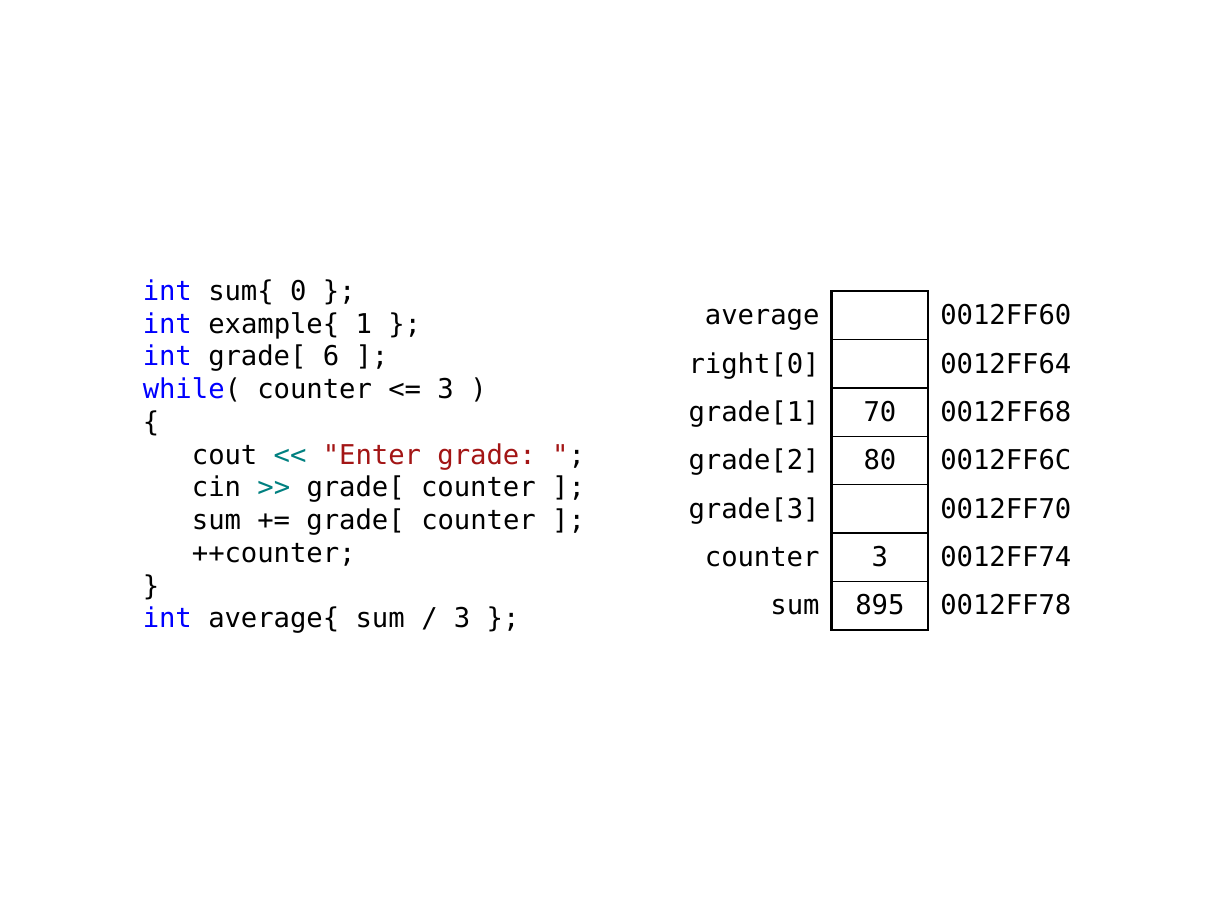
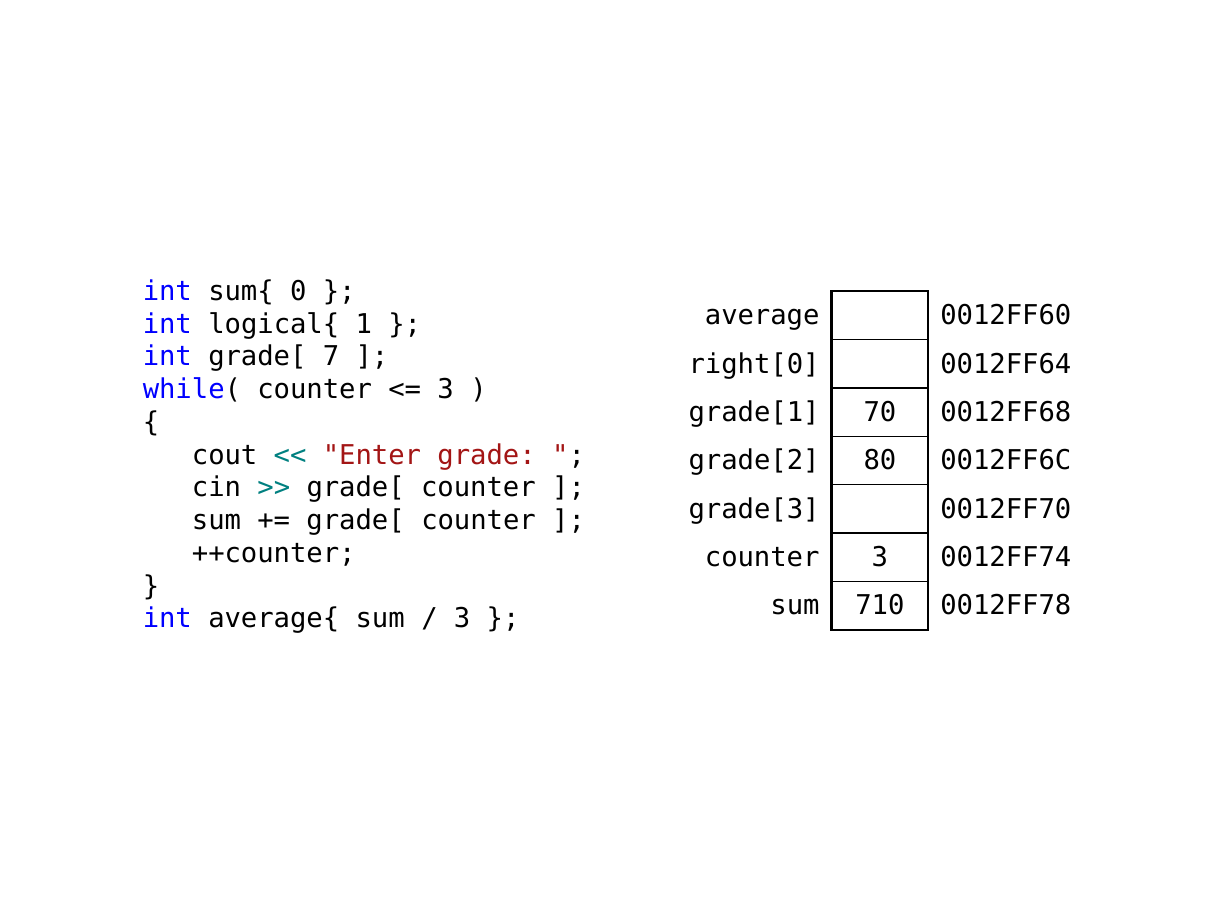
example{: example{ -> logical{
6: 6 -> 7
895: 895 -> 710
